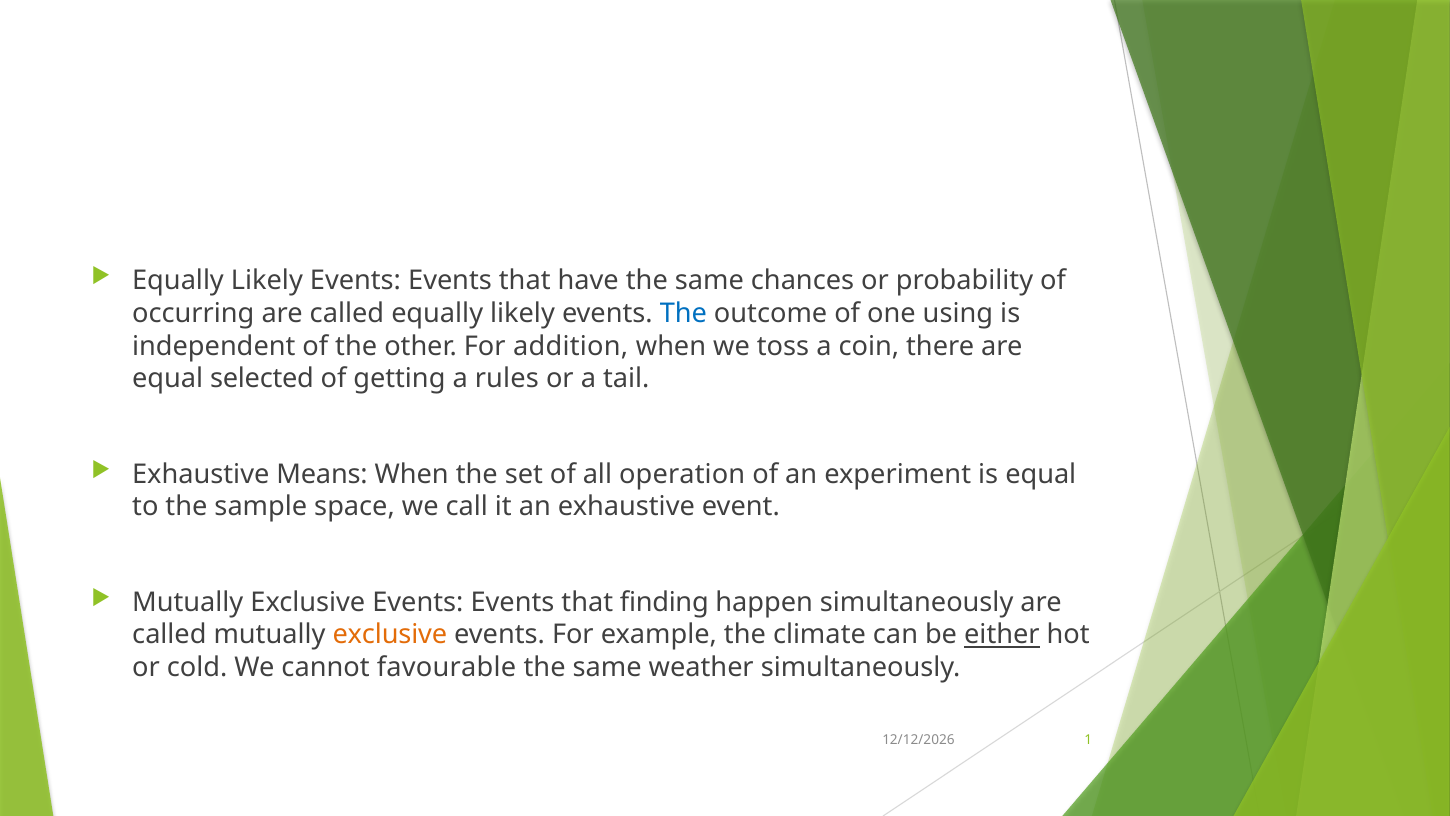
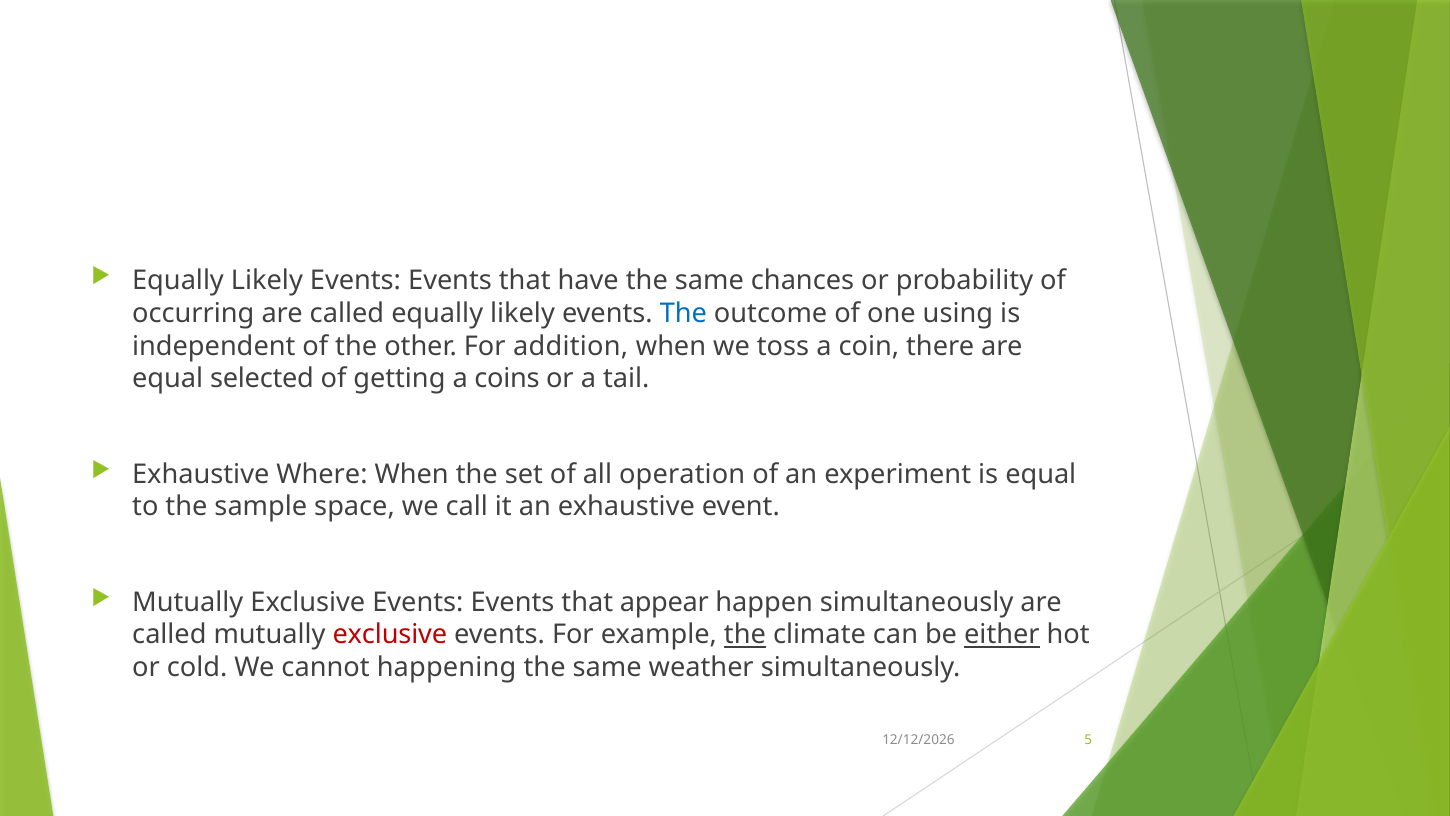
rules: rules -> coins
Means: Means -> Where
finding: finding -> appear
exclusive at (390, 635) colour: orange -> red
the at (745, 635) underline: none -> present
favourable: favourable -> happening
1: 1 -> 5
